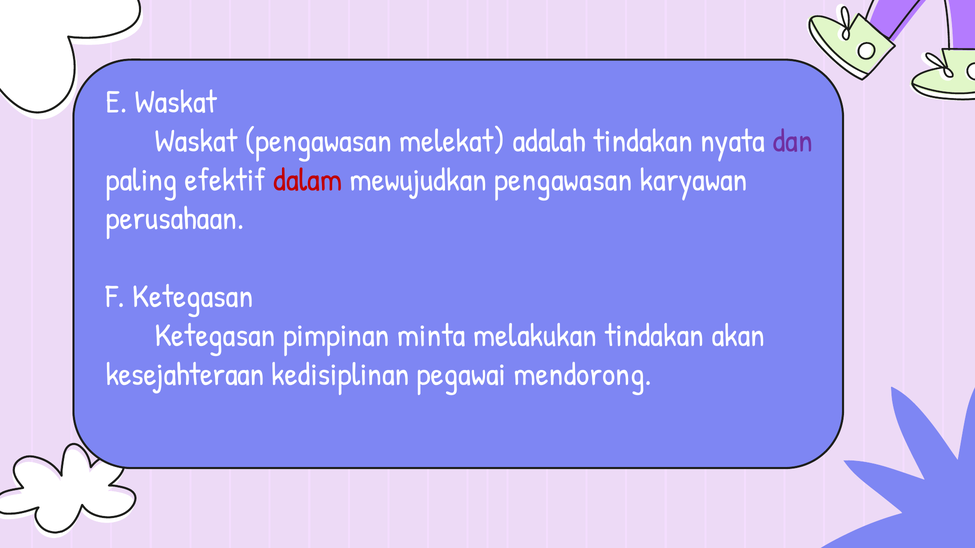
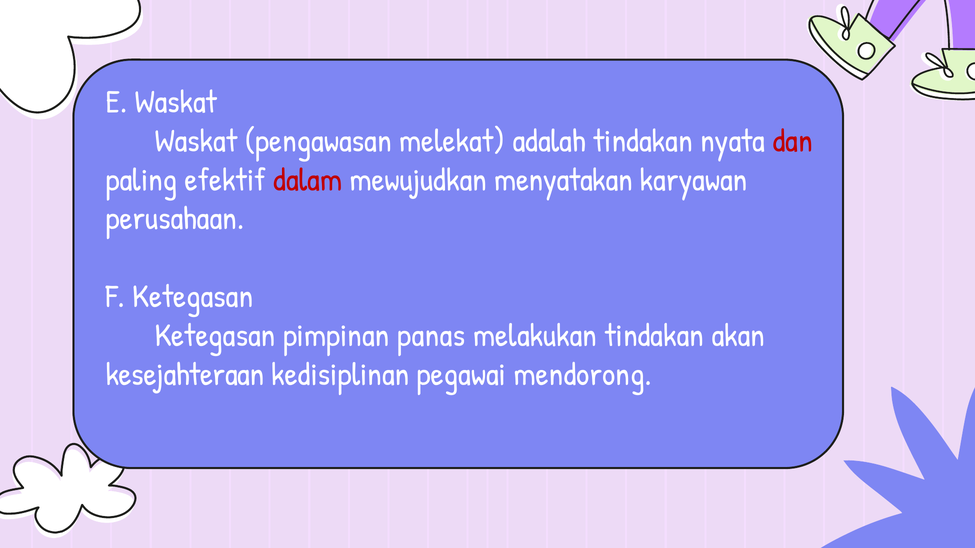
dan colour: purple -> red
mewujudkan pengawasan: pengawasan -> menyatakan
minta: minta -> panas
